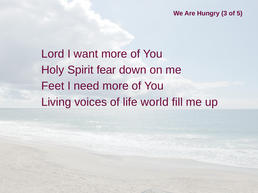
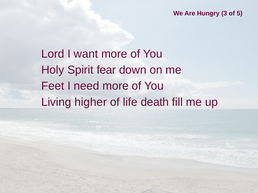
voices: voices -> higher
world: world -> death
